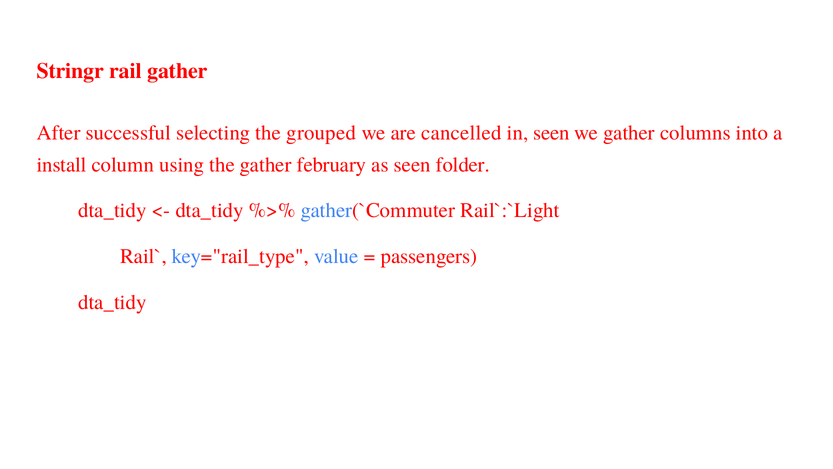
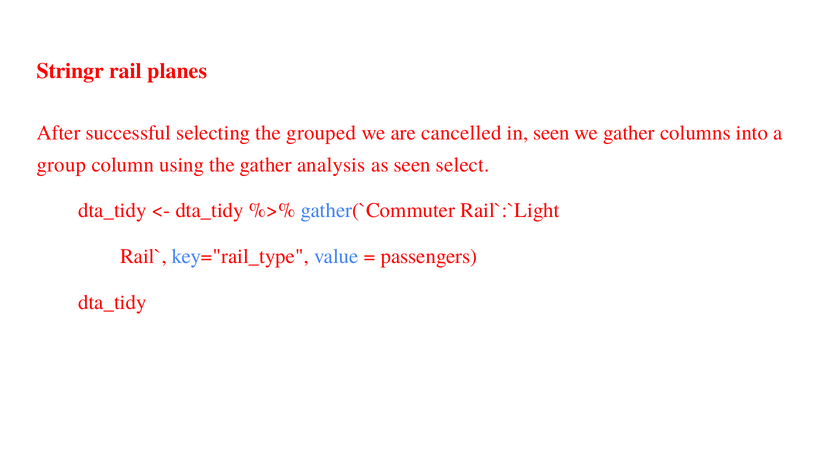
rail gather: gather -> planes
install: install -> group
february: february -> analysis
folder: folder -> select
